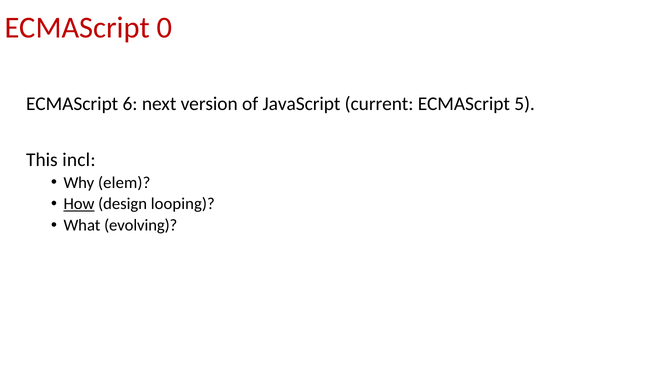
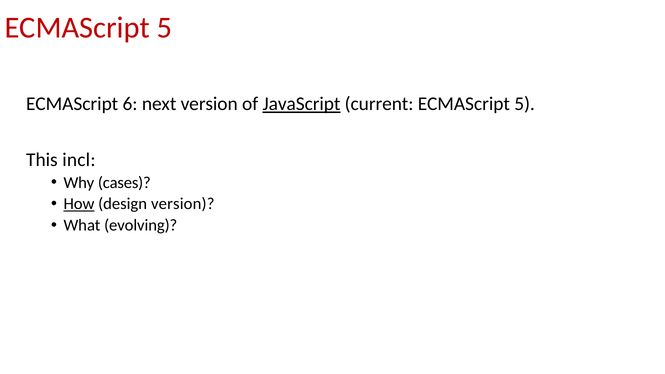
0 at (165, 28): 0 -> 5
JavaScript underline: none -> present
elem: elem -> cases
design looping: looping -> version
